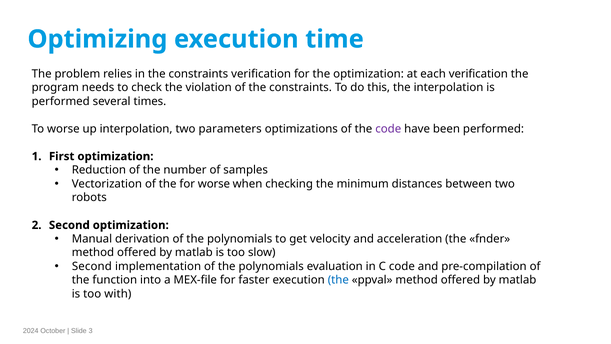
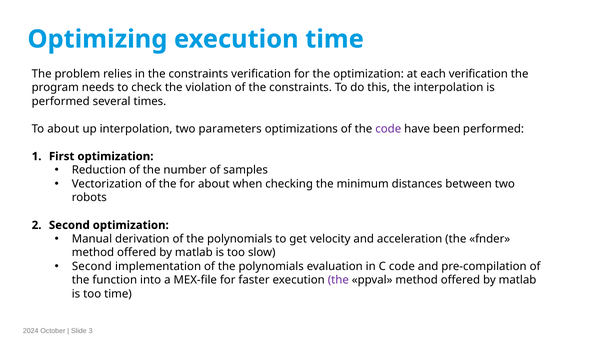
To worse: worse -> about
for worse: worse -> about
the at (338, 280) colour: blue -> purple
too with: with -> time
